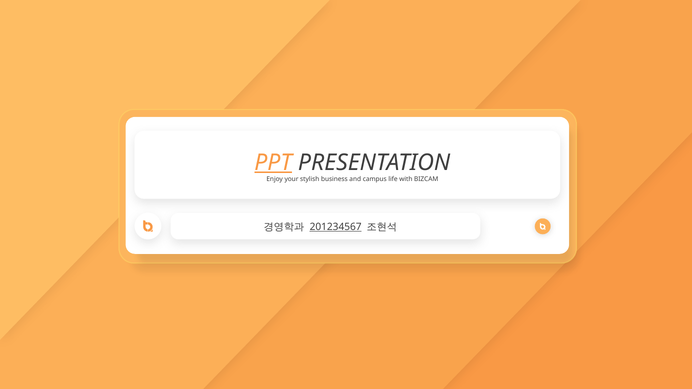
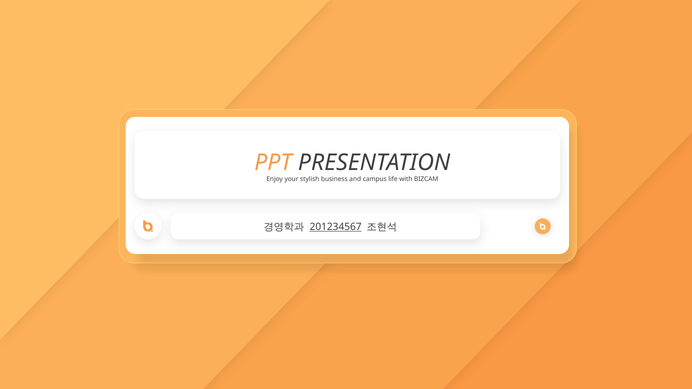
PPT underline: present -> none
